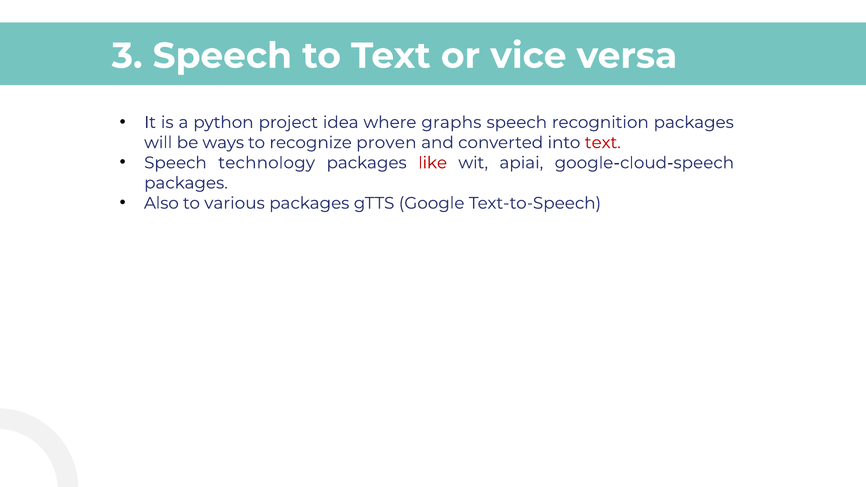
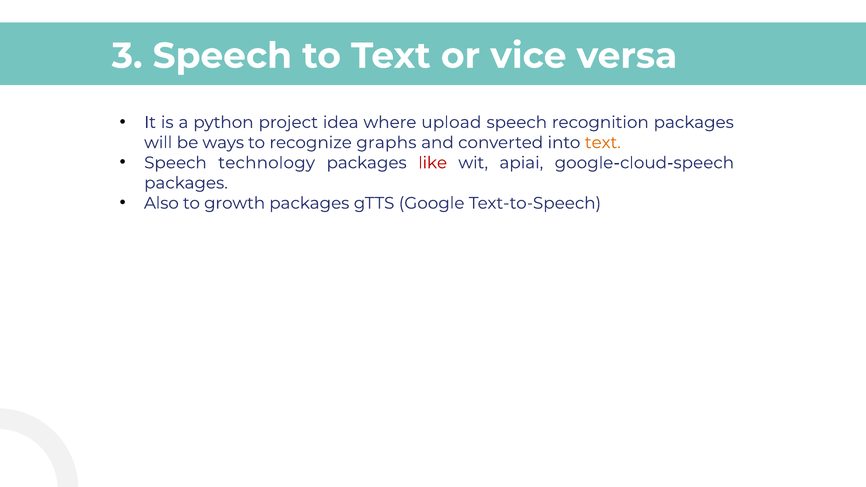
graphs: graphs -> upload
proven: proven -> graphs
text at (603, 143) colour: red -> orange
various: various -> growth
